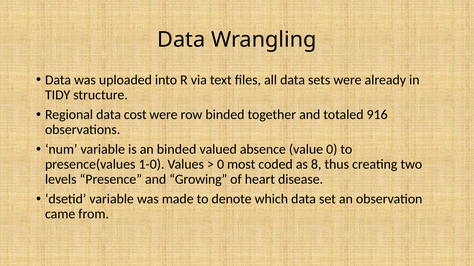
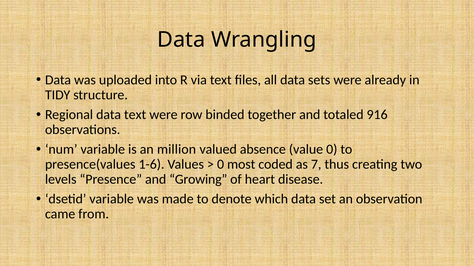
data cost: cost -> text
an binded: binded -> million
1-0: 1-0 -> 1-6
8: 8 -> 7
